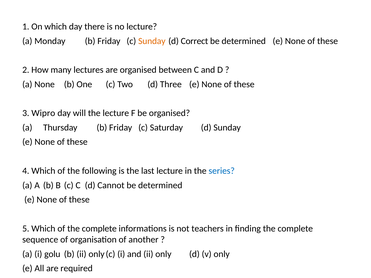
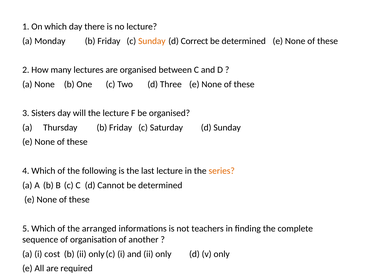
Wipro: Wipro -> Sisters
series colour: blue -> orange
of the complete: complete -> arranged
golu: golu -> cost
